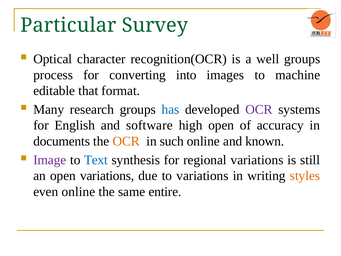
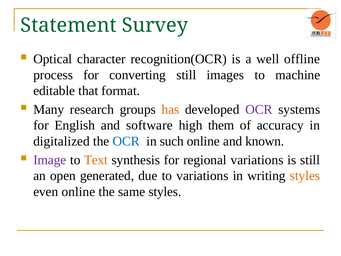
Particular: Particular -> Statement
well groups: groups -> offline
converting into: into -> still
has colour: blue -> orange
high open: open -> them
documents: documents -> digitalized
OCR at (126, 141) colour: orange -> blue
Text colour: blue -> orange
open variations: variations -> generated
same entire: entire -> styles
